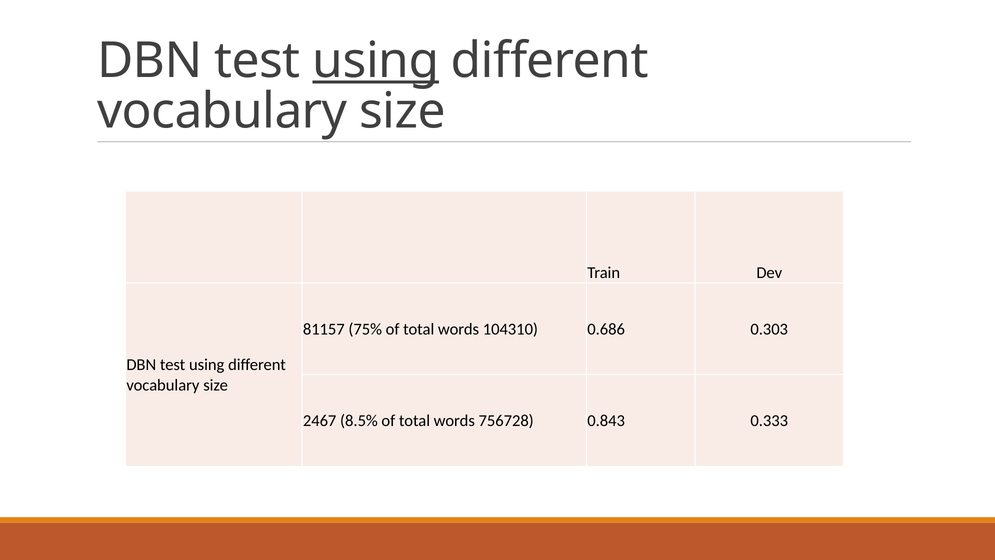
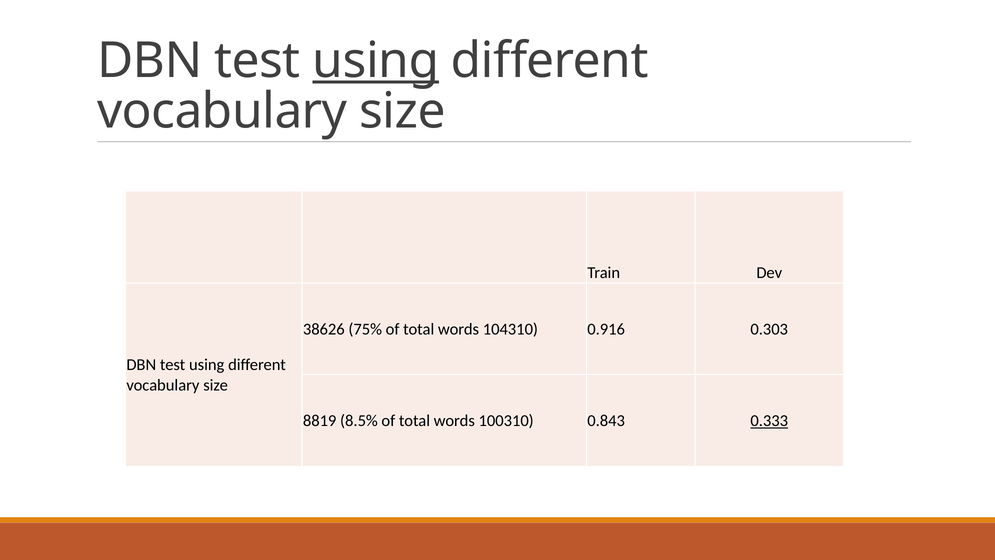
81157: 81157 -> 38626
0.686: 0.686 -> 0.916
2467: 2467 -> 8819
756728: 756728 -> 100310
0.333 underline: none -> present
